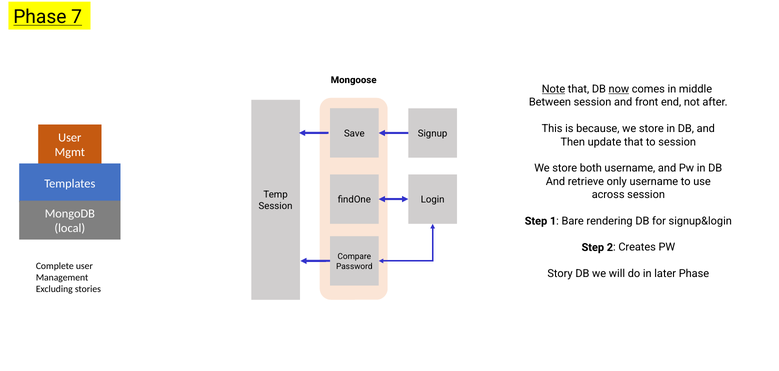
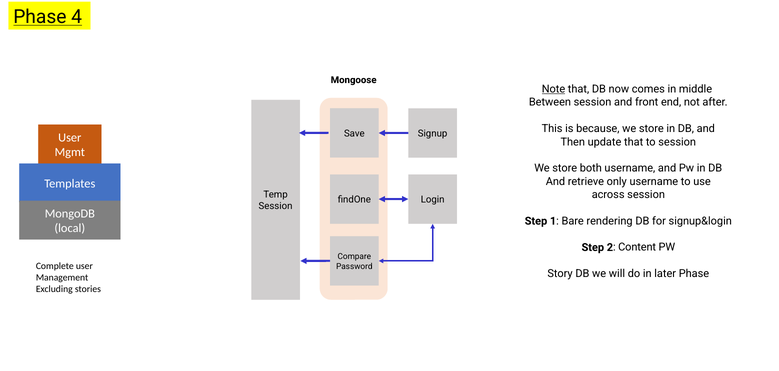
7: 7 -> 4
now underline: present -> none
Creates: Creates -> Content
